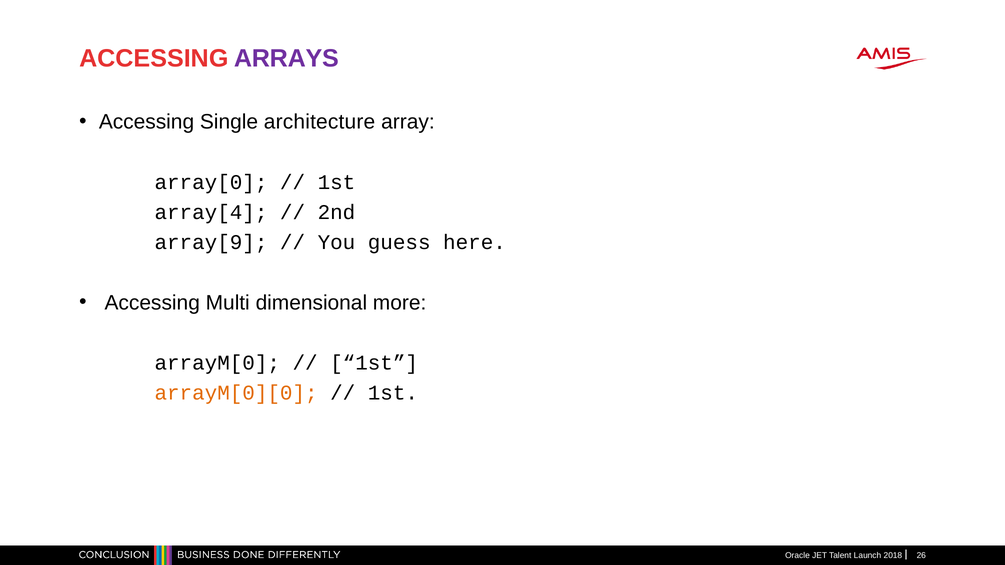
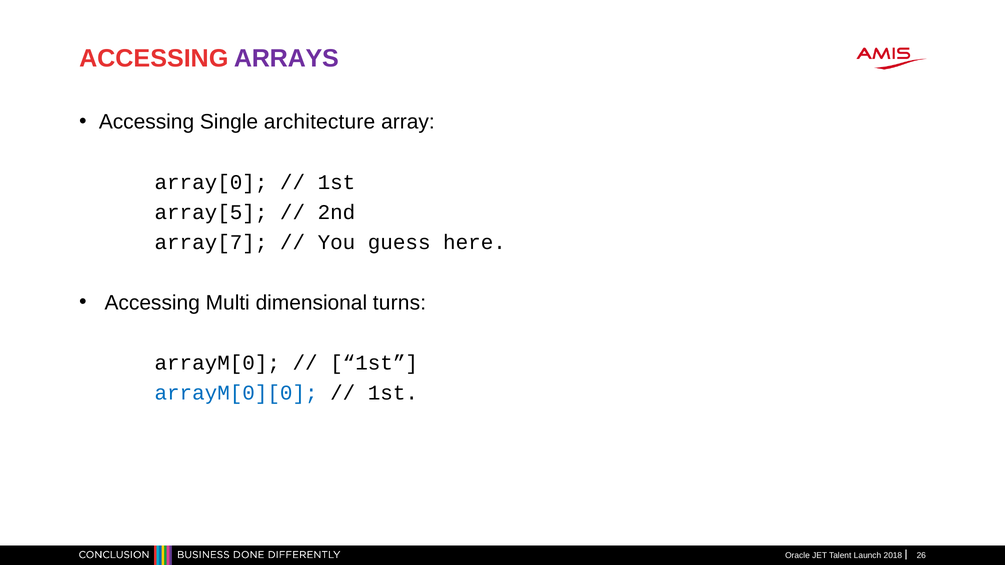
array[4: array[4 -> array[5
array[9: array[9 -> array[7
more: more -> turns
arrayM[0][0 colour: orange -> blue
